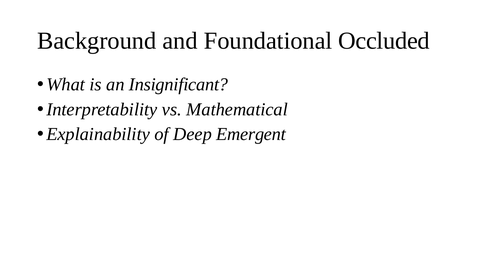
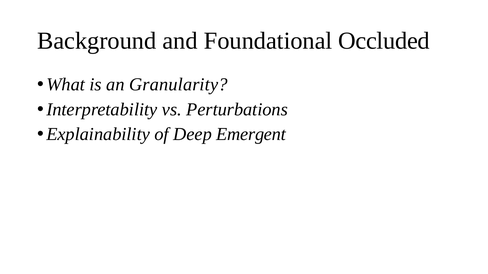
Insignificant: Insignificant -> Granularity
Mathematical: Mathematical -> Perturbations
